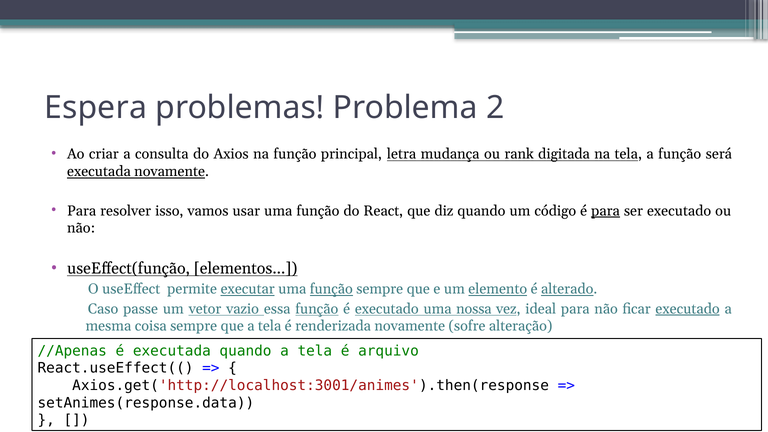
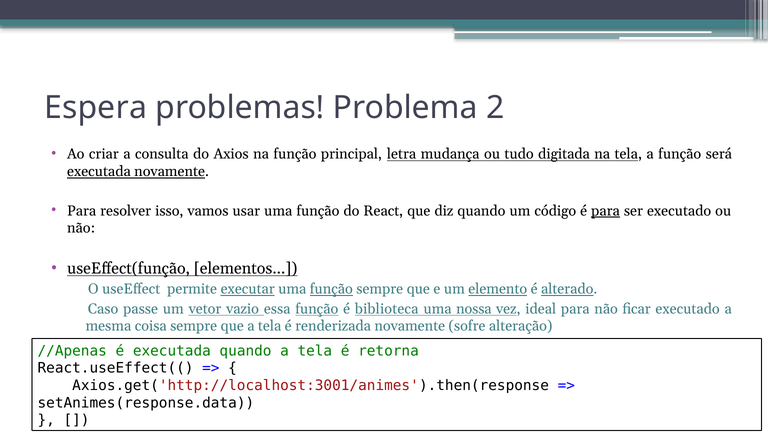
rank: rank -> tudo
é executado: executado -> biblioteca
executado at (688, 309) underline: present -> none
arquivo: arquivo -> retorna
